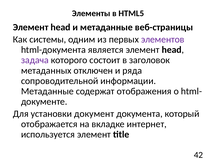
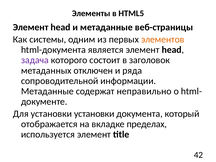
элементов colour: purple -> orange
отображения: отображения -> неправильно
установки документ: документ -> установки
интернет: интернет -> пределах
